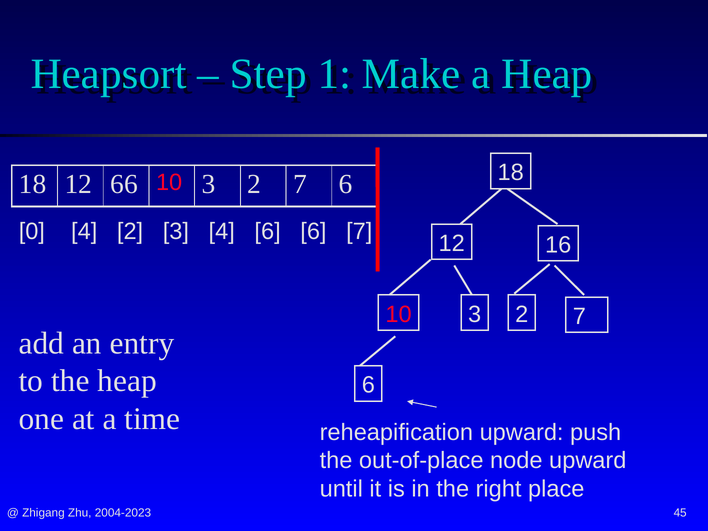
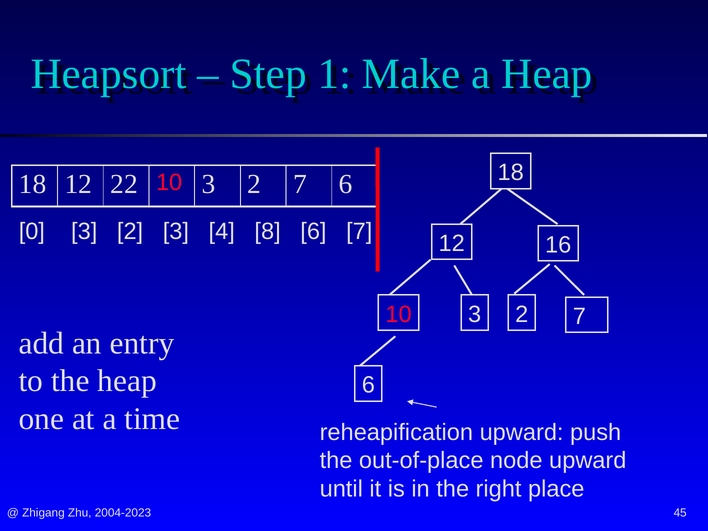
66: 66 -> 22
0 4: 4 -> 3
4 6: 6 -> 8
